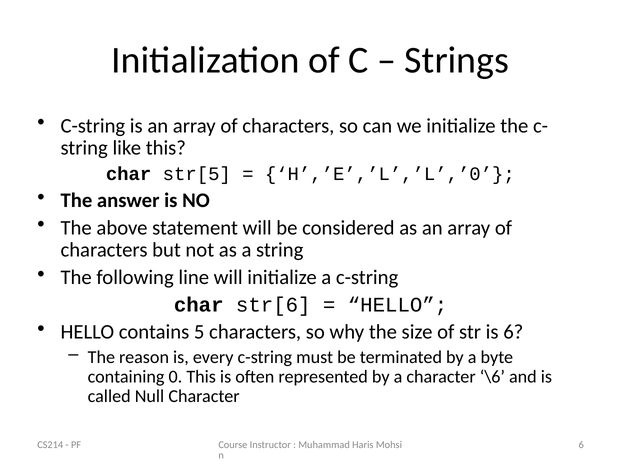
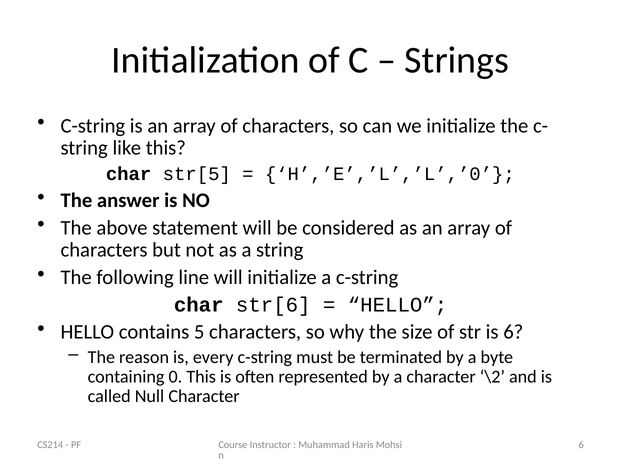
\6: \6 -> \2
